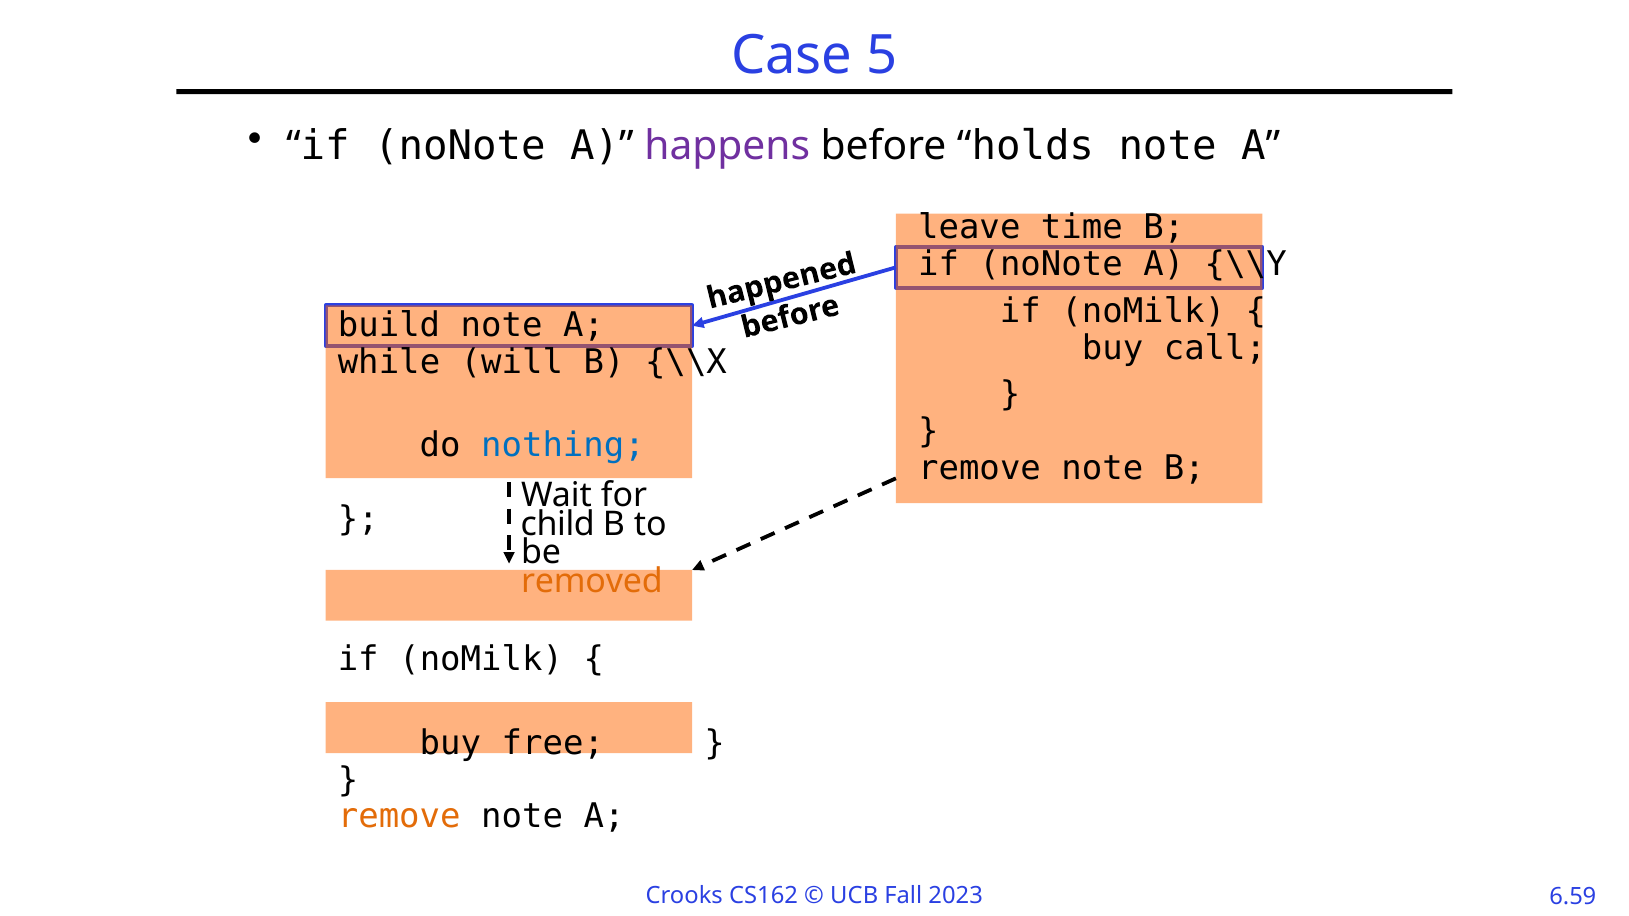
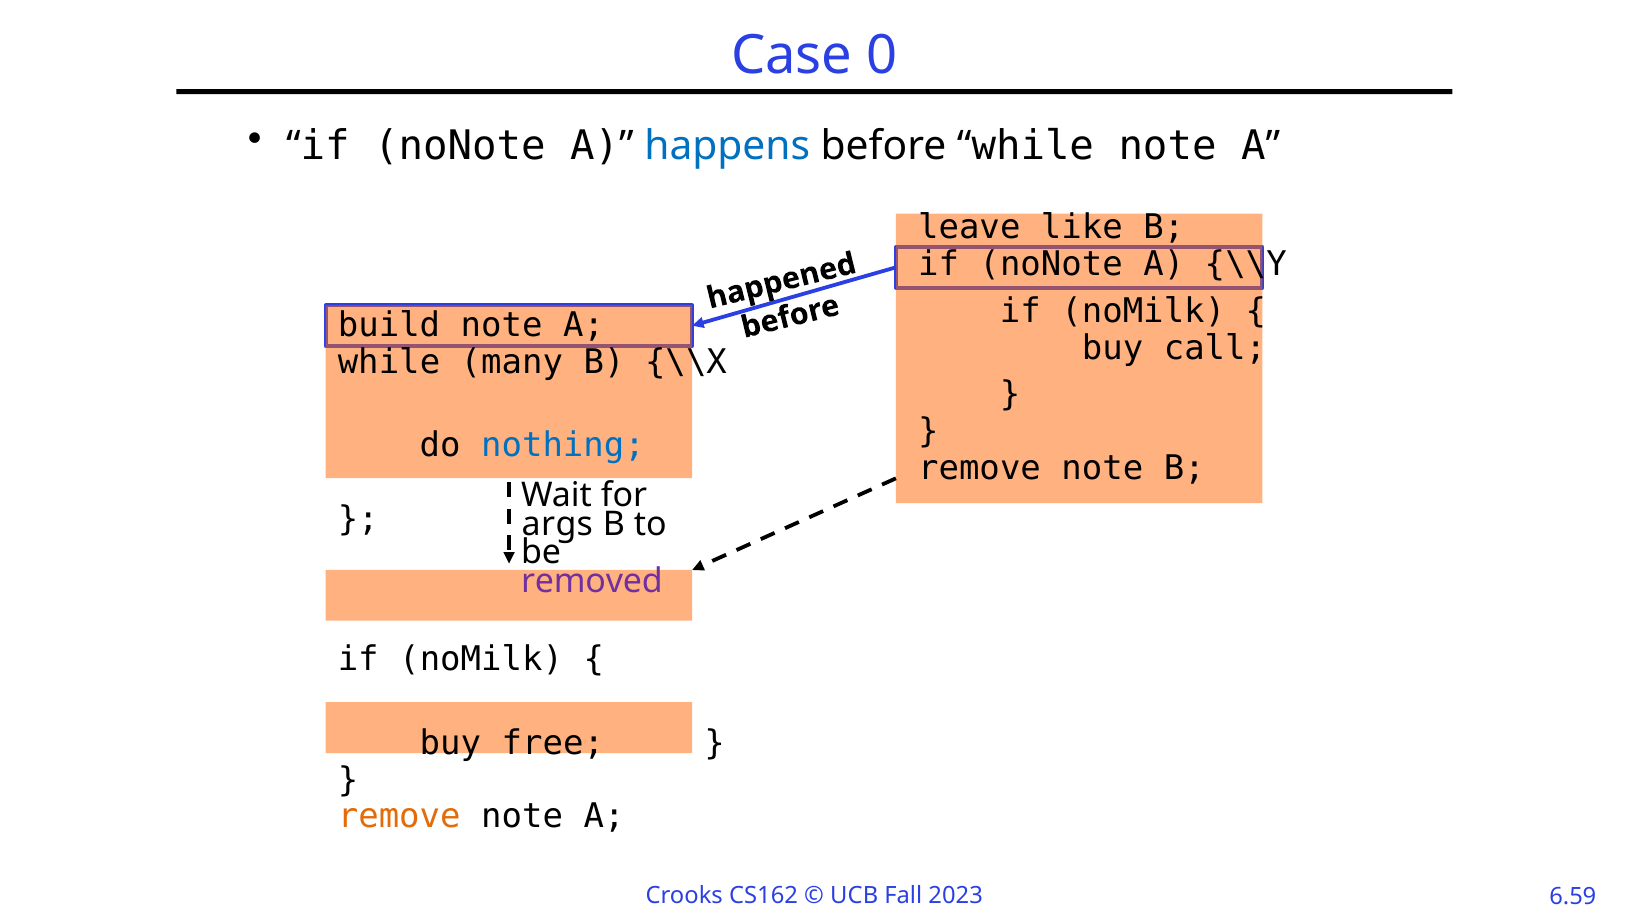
5: 5 -> 0
happens colour: purple -> blue
holds at (1033, 146): holds -> while
time: time -> like
will: will -> many
child: child -> args
removed colour: orange -> purple
